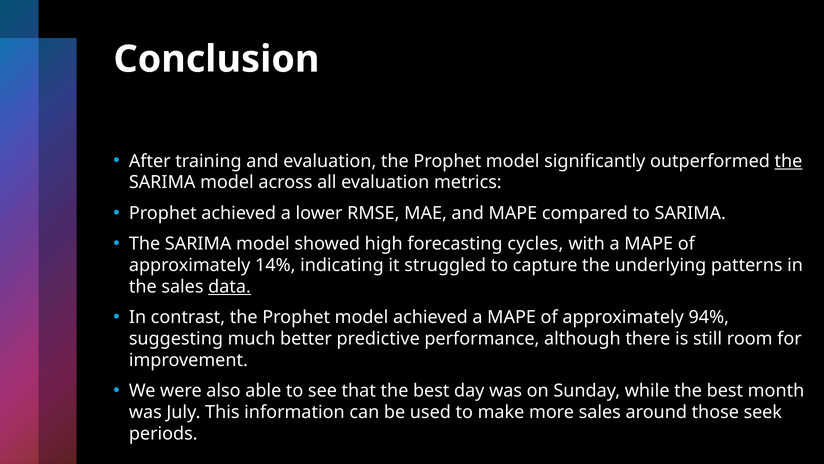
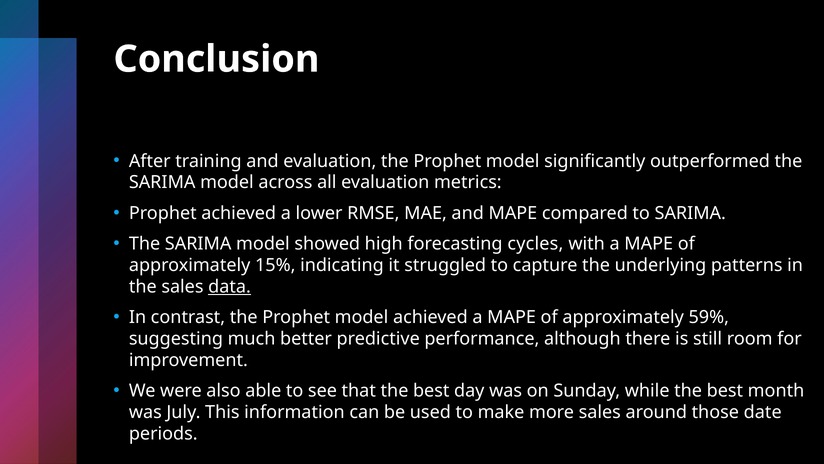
the at (788, 161) underline: present -> none
14%: 14% -> 15%
94%: 94% -> 59%
seek: seek -> date
